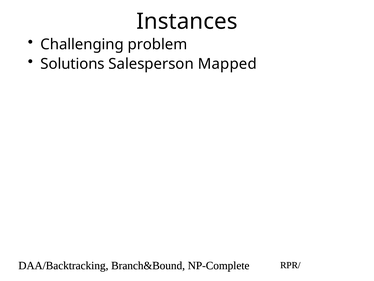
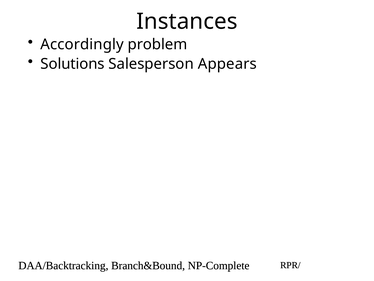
Challenging: Challenging -> Accordingly
Mapped: Mapped -> Appears
